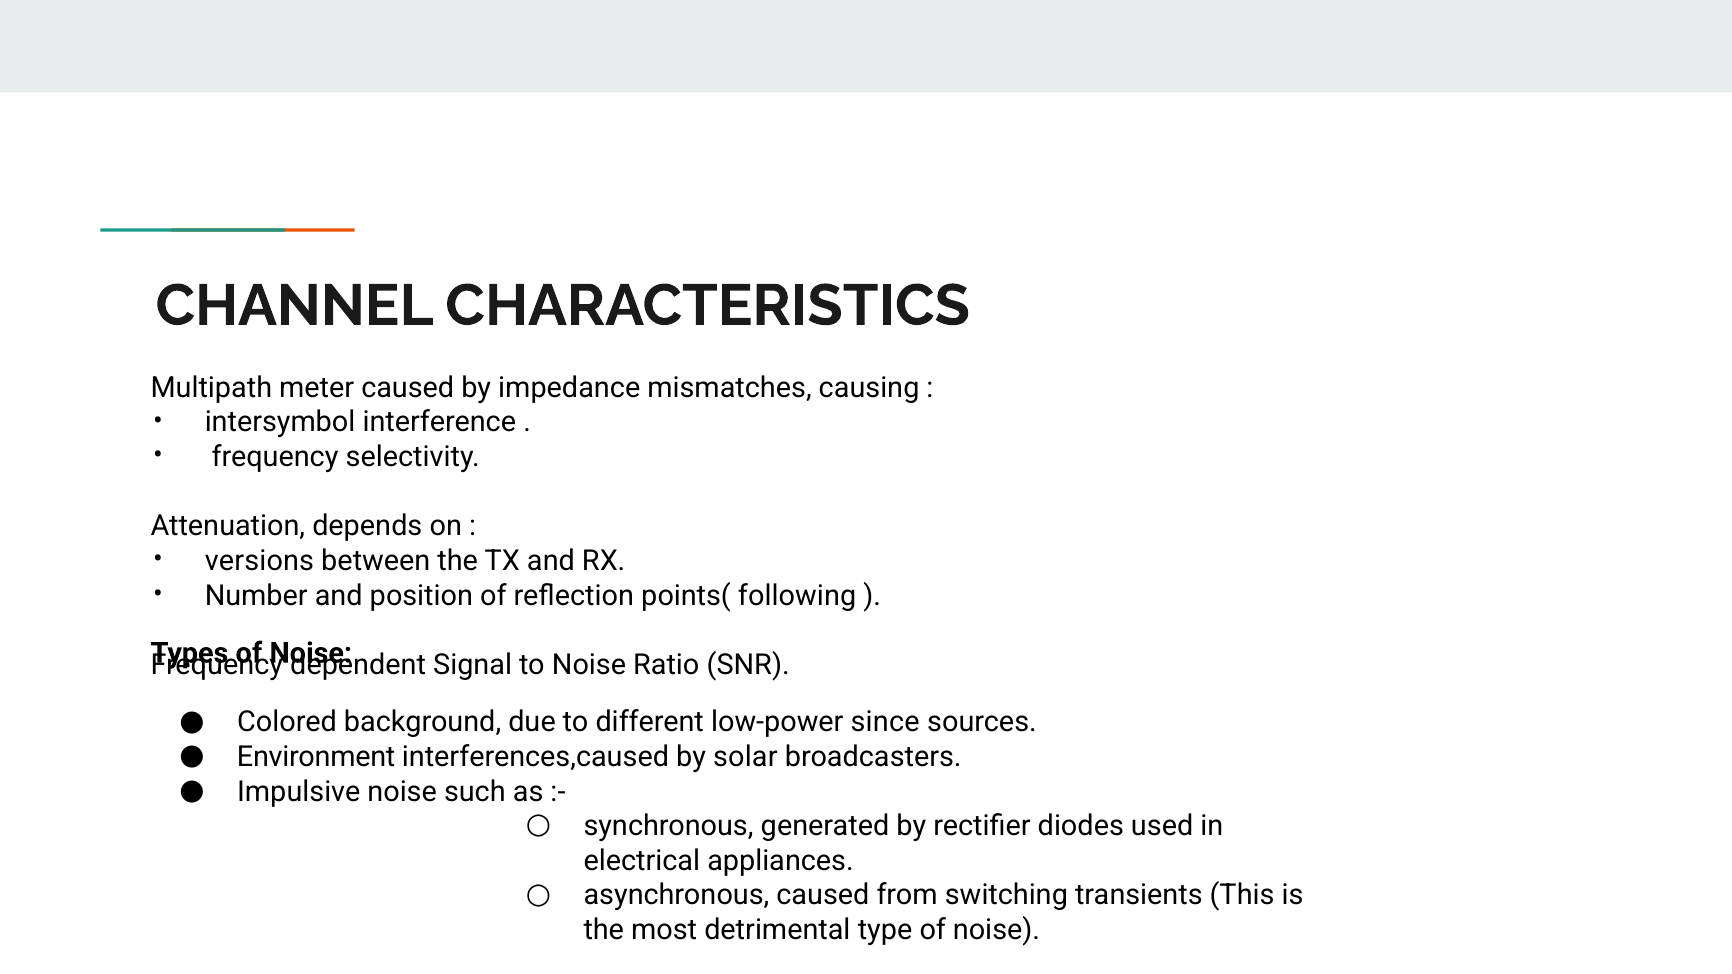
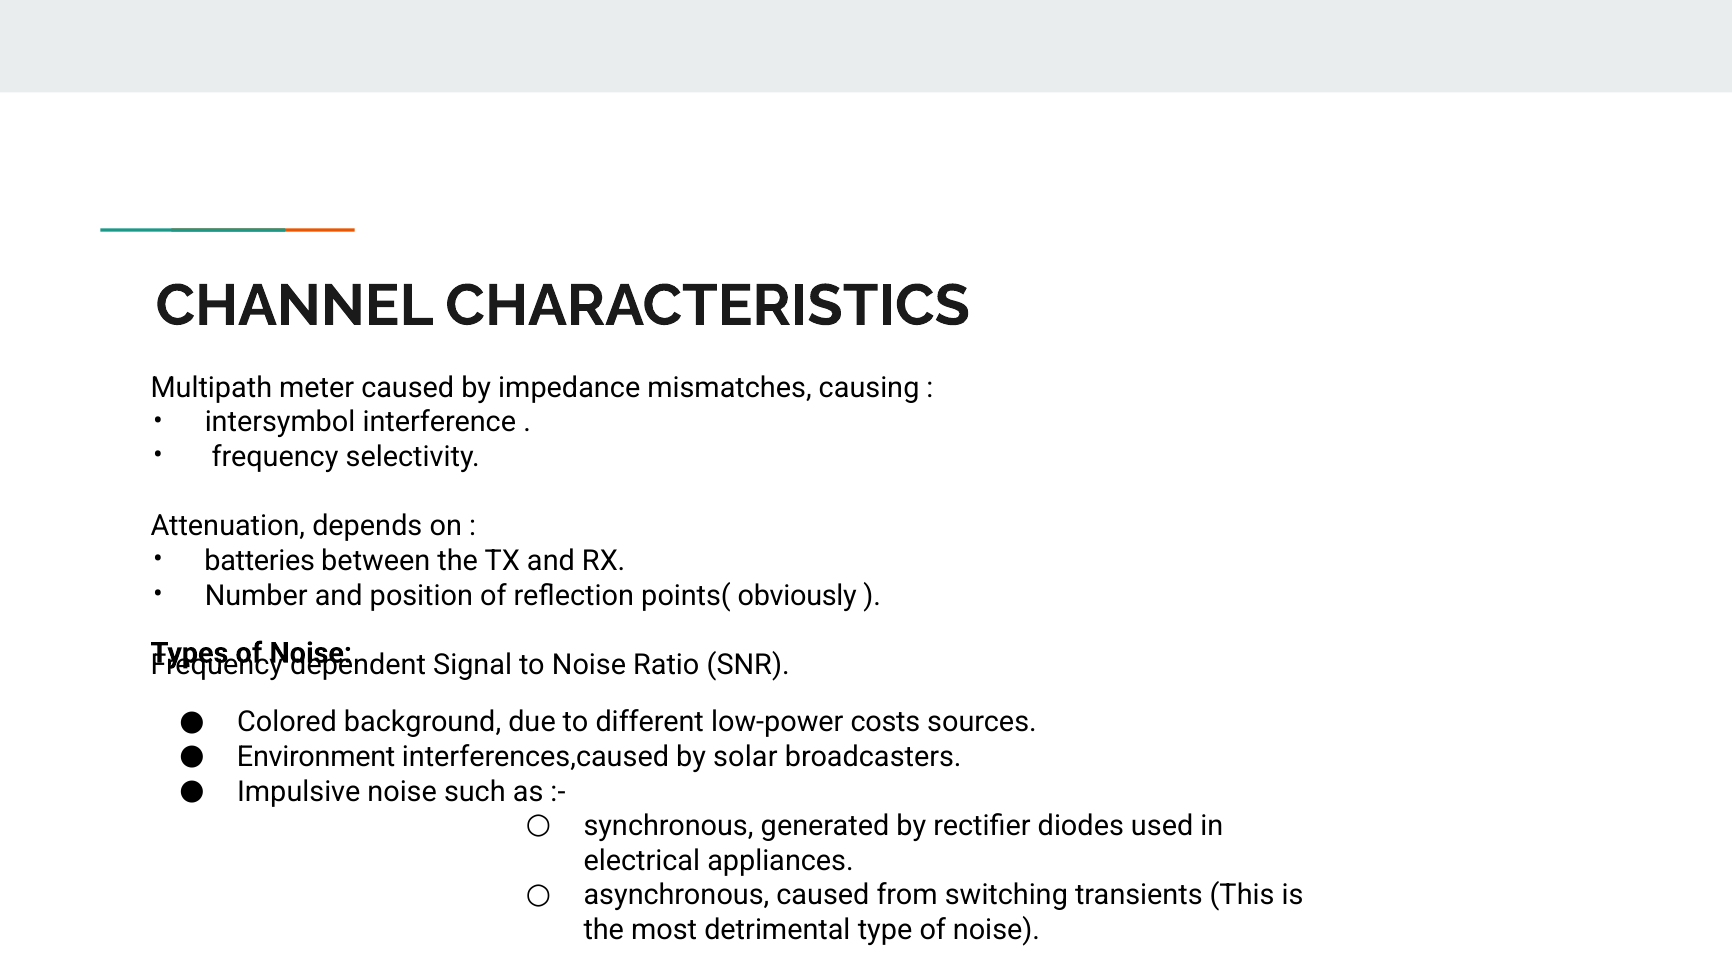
versions: versions -> batteries
following: following -> obviously
since: since -> costs
